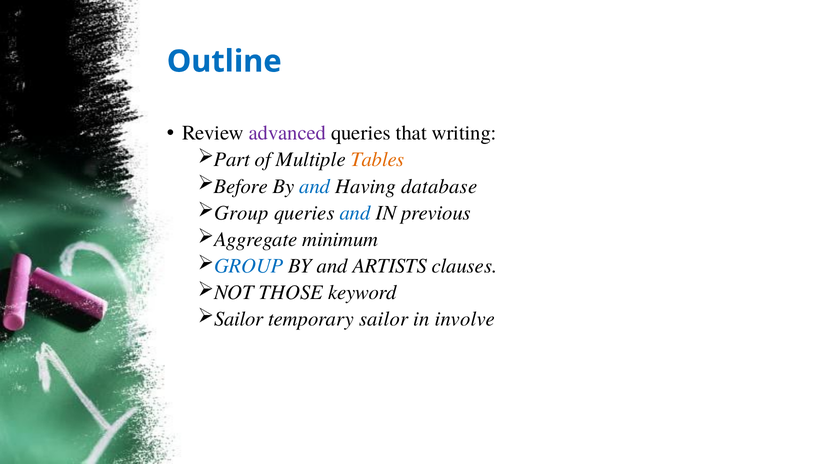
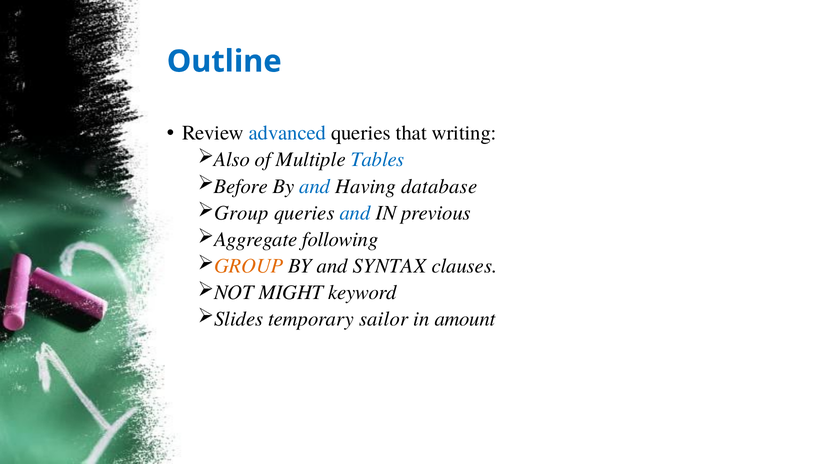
advanced colour: purple -> blue
Part: Part -> Also
Tables colour: orange -> blue
minimum: minimum -> following
GROUP at (249, 266) colour: blue -> orange
ARTISTS: ARTISTS -> SYNTAX
THOSE: THOSE -> MIGHT
Sailor at (239, 319): Sailor -> Slides
involve: involve -> amount
